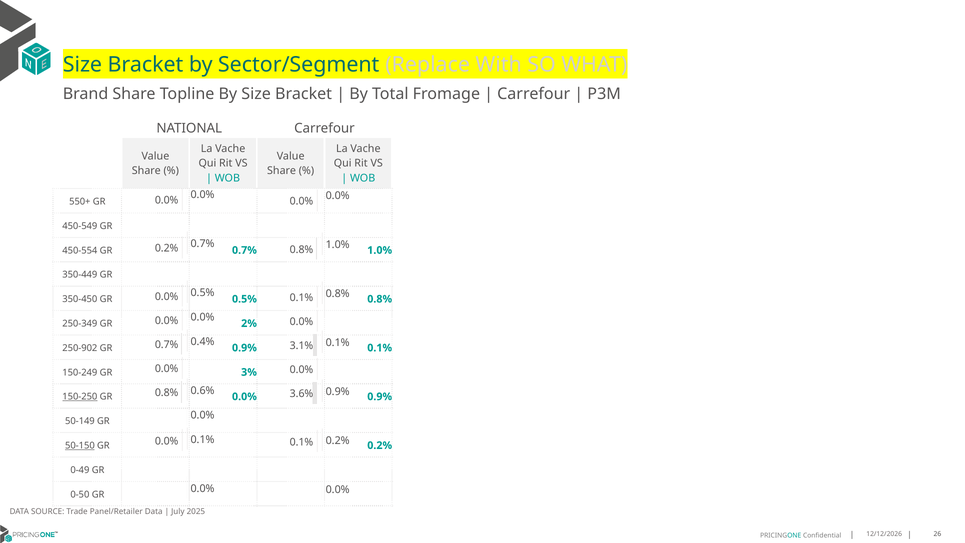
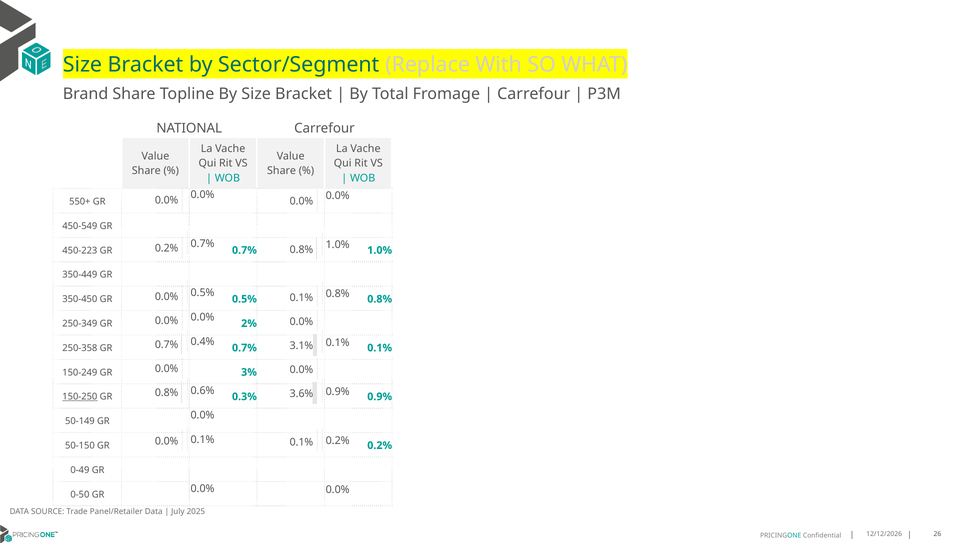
450-554: 450-554 -> 450-223
250-902: 250-902 -> 250-358
0.9% at (244, 348): 0.9% -> 0.7%
GR 0.0%: 0.0% -> 0.3%
50-150 underline: present -> none
